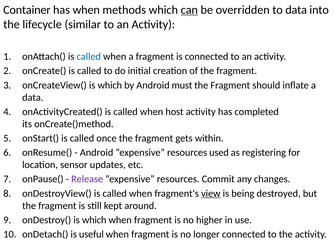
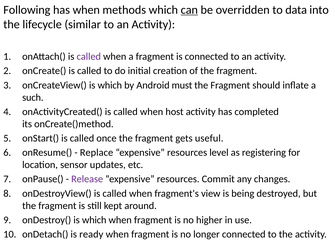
Container: Container -> Following
called at (89, 57) colour: blue -> purple
data at (33, 98): data -> such
within: within -> useful
Android at (97, 153): Android -> Replace
used: used -> level
view underline: present -> none
useful: useful -> ready
